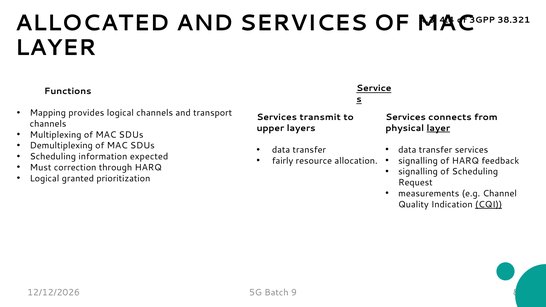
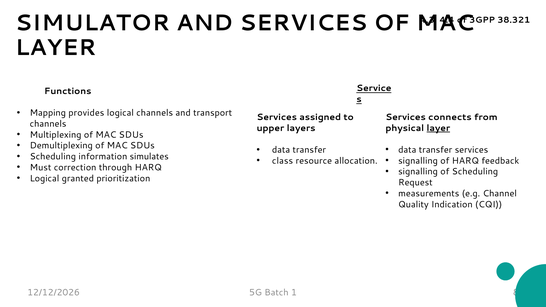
ALLOCATED: ALLOCATED -> SIMULATOR
transmit: transmit -> assigned
expected: expected -> simulates
fairly: fairly -> class
CQI underline: present -> none
9: 9 -> 1
